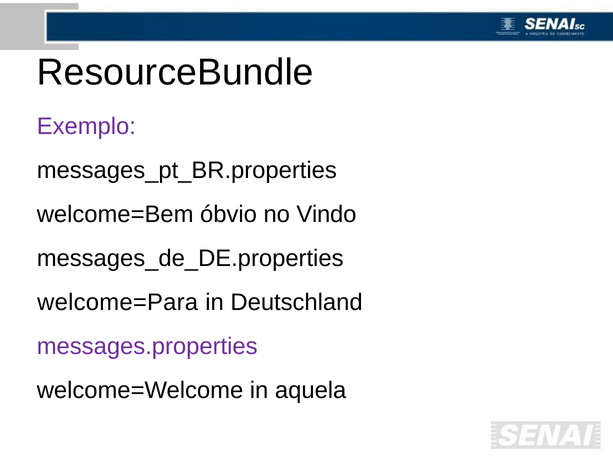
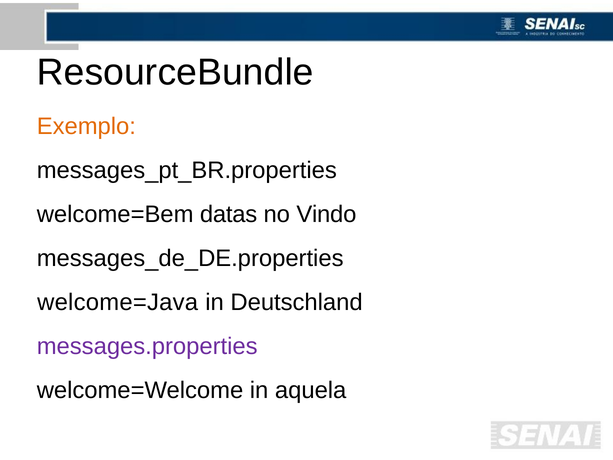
Exemplo colour: purple -> orange
óbvio: óbvio -> datas
welcome=Para: welcome=Para -> welcome=Java
